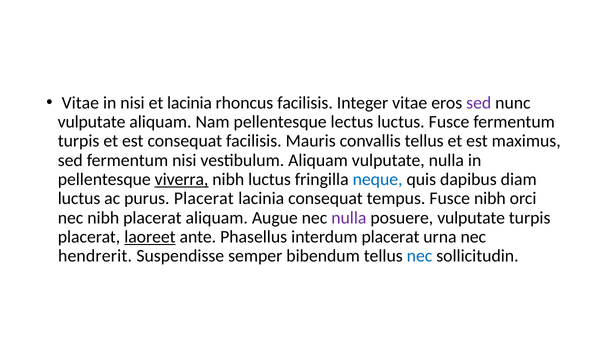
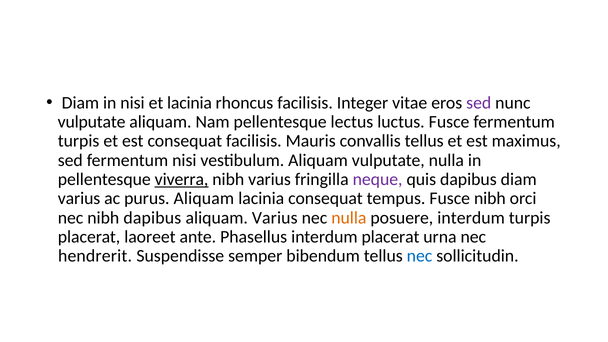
Vitae at (80, 103): Vitae -> Diam
nibh luctus: luctus -> varius
neque colour: blue -> purple
luctus at (79, 199): luctus -> varius
purus Placerat: Placerat -> Aliquam
nibh placerat: placerat -> dapibus
aliquam Augue: Augue -> Varius
nulla at (349, 218) colour: purple -> orange
posuere vulputate: vulputate -> interdum
laoreet underline: present -> none
